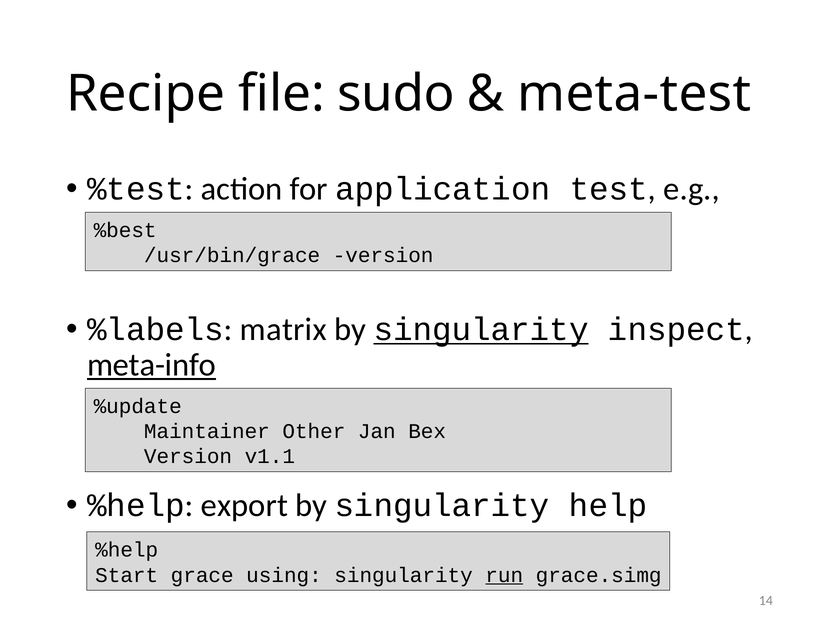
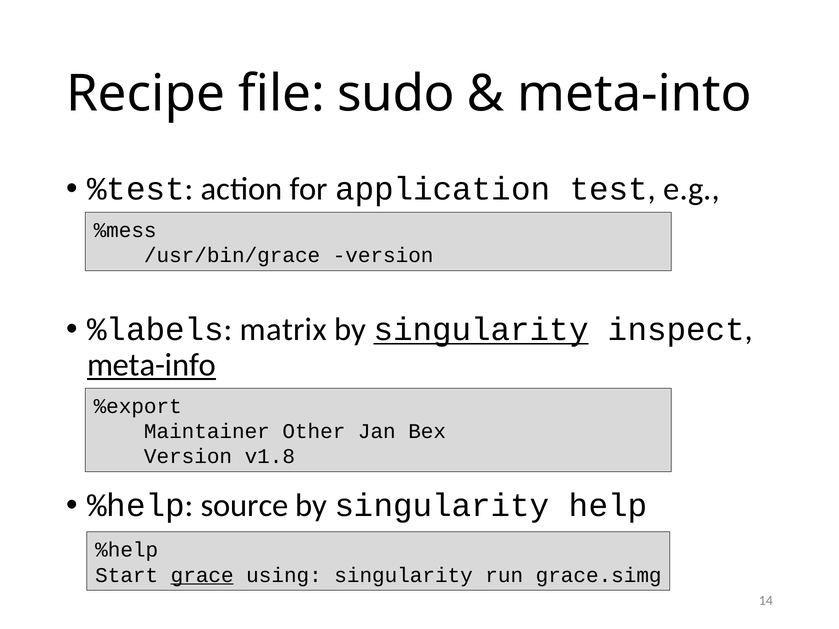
meta-test: meta-test -> meta-into
%best: %best -> %mess
%update: %update -> %export
v1.1: v1.1 -> v1.8
export: export -> source
grace underline: none -> present
run underline: present -> none
